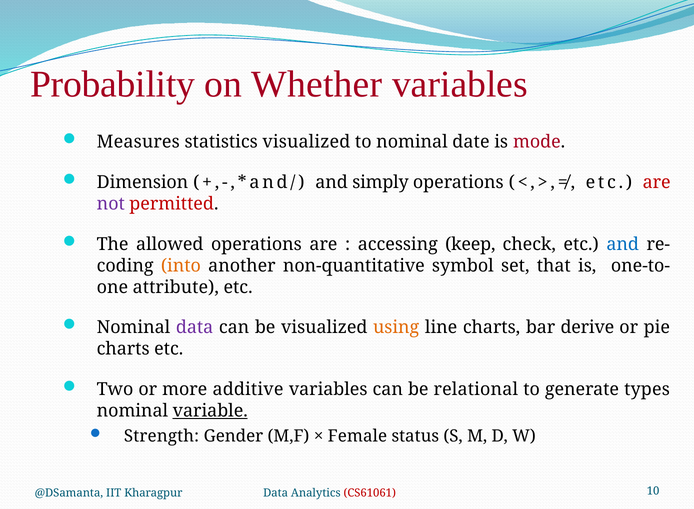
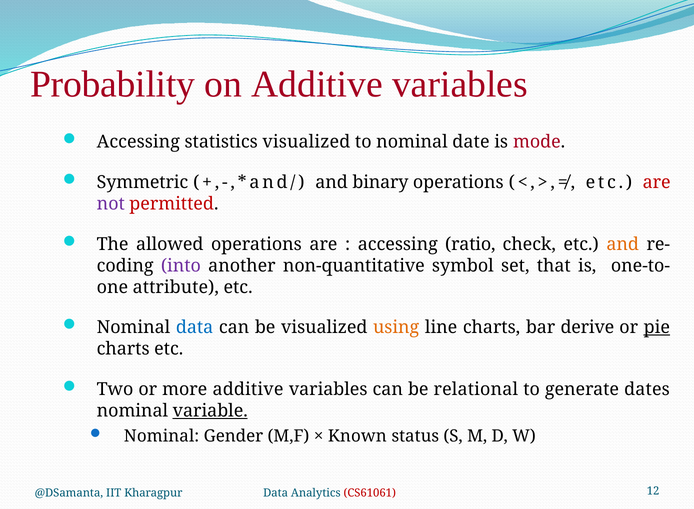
on Whether: Whether -> Additive
Measures at (138, 142): Measures -> Accessing
Dimension: Dimension -> Symmetric
simply: simply -> binary
keep: keep -> ratio
and at (623, 244) colour: blue -> orange
into colour: orange -> purple
data at (195, 327) colour: purple -> blue
pie underline: none -> present
types: types -> dates
Strength at (161, 436): Strength -> Nominal
Female: Female -> Known
10: 10 -> 12
